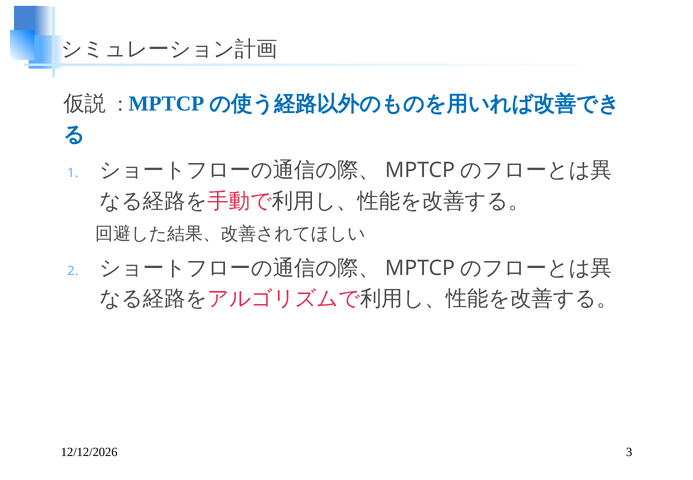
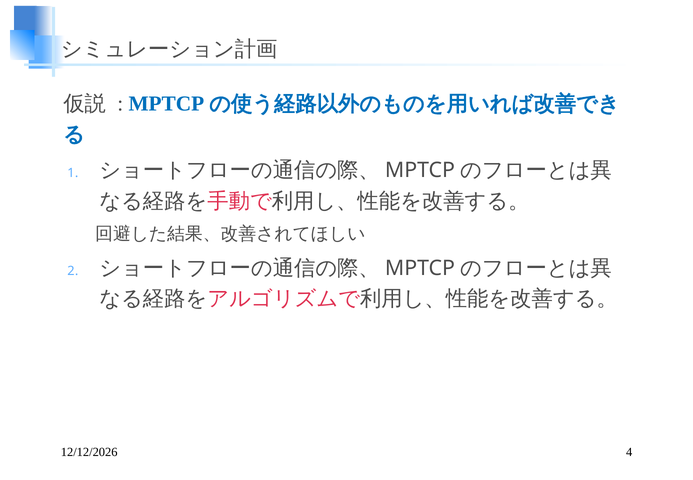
3: 3 -> 4
